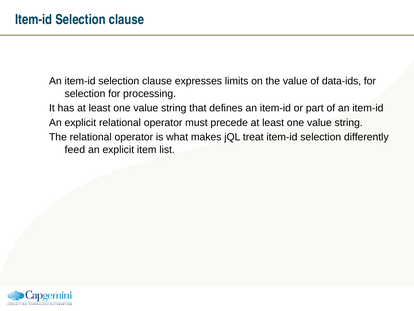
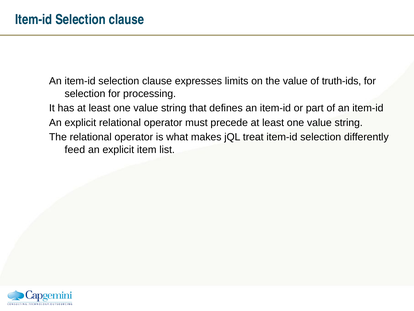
data-ids: data-ids -> truth-ids
